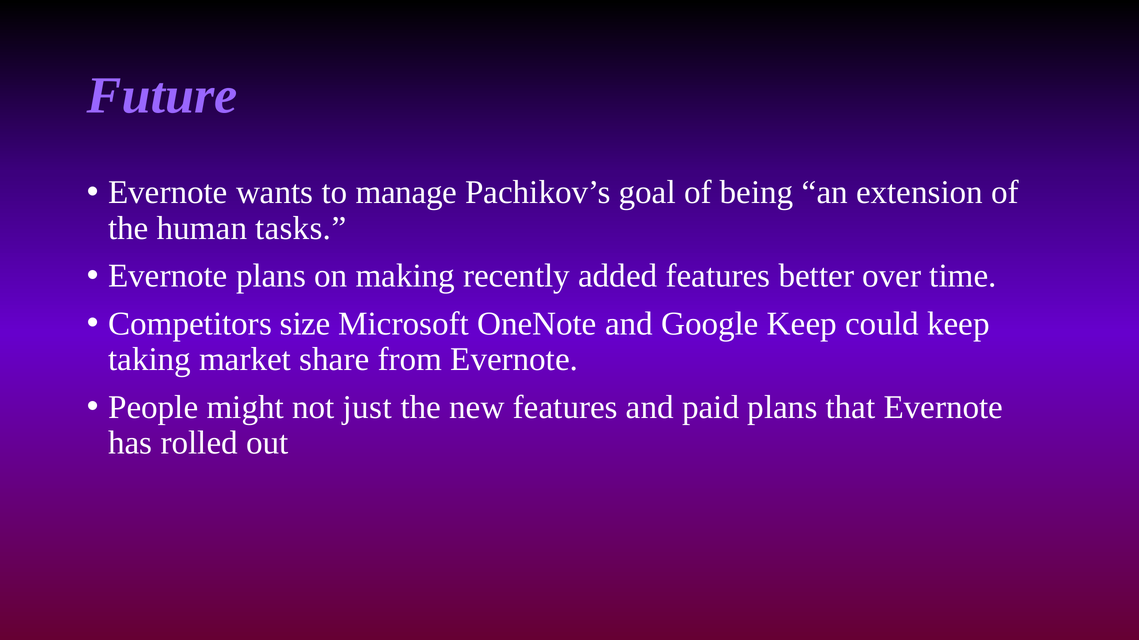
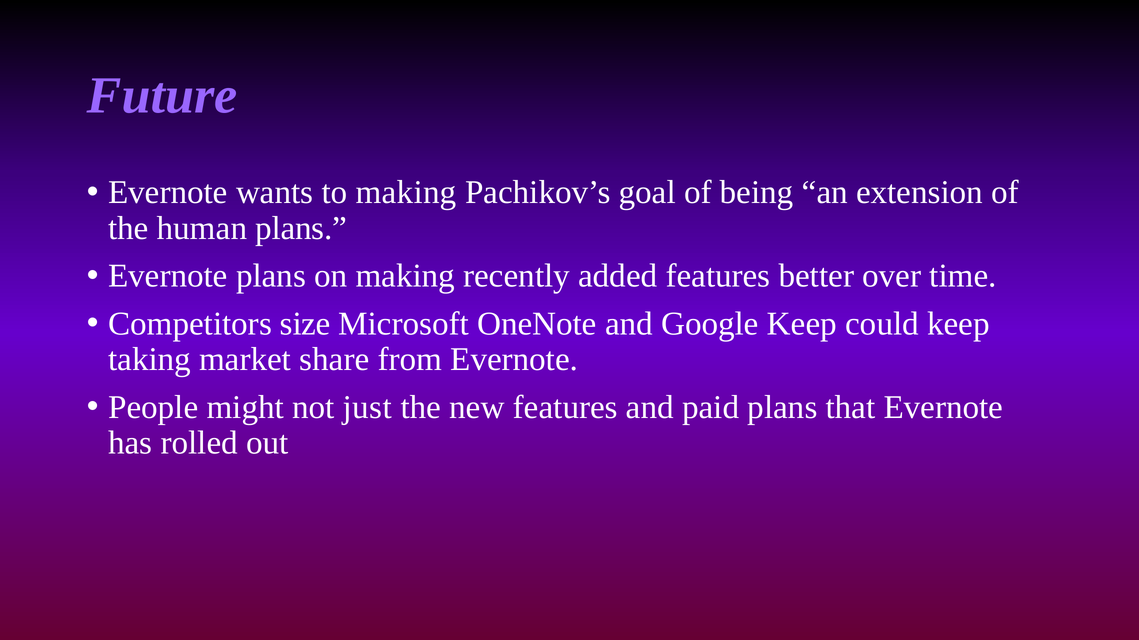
to manage: manage -> making
human tasks: tasks -> plans
